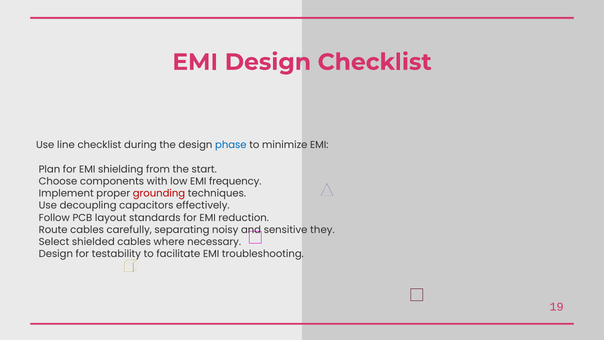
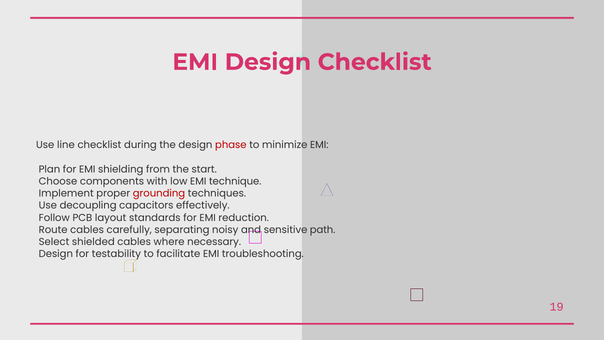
phase colour: blue -> red
frequency: frequency -> technique
they: they -> path
